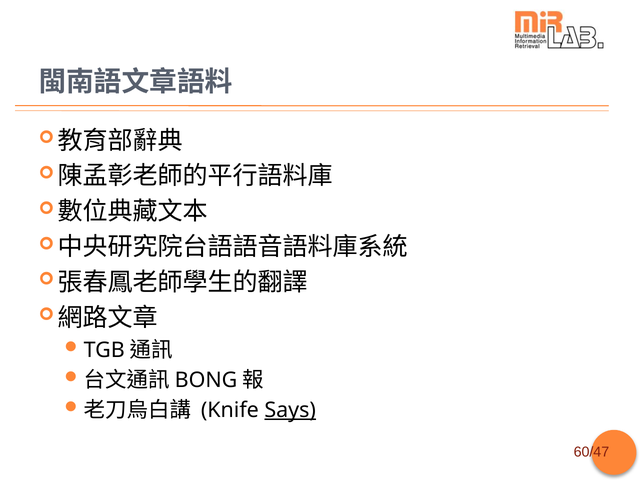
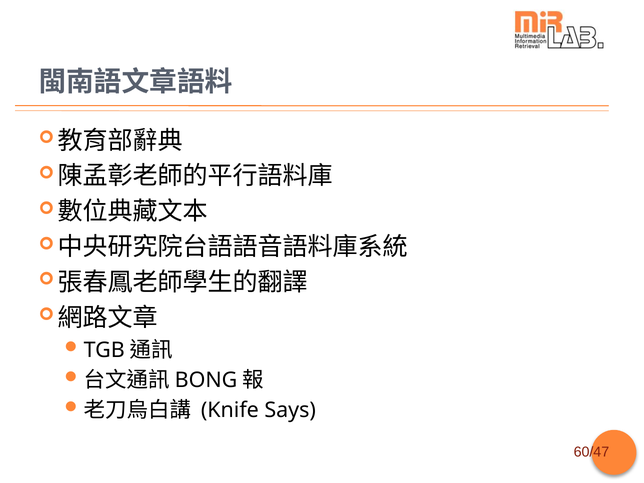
Says underline: present -> none
